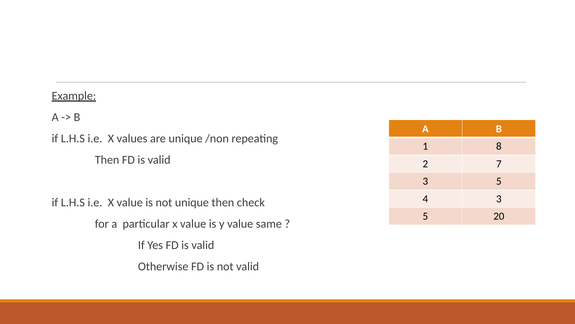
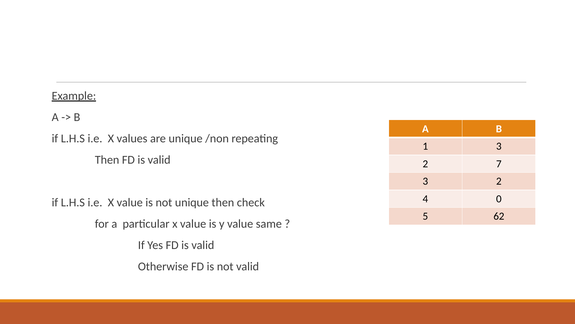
1 8: 8 -> 3
5 at (499, 181): 5 -> 2
4 3: 3 -> 0
20: 20 -> 62
